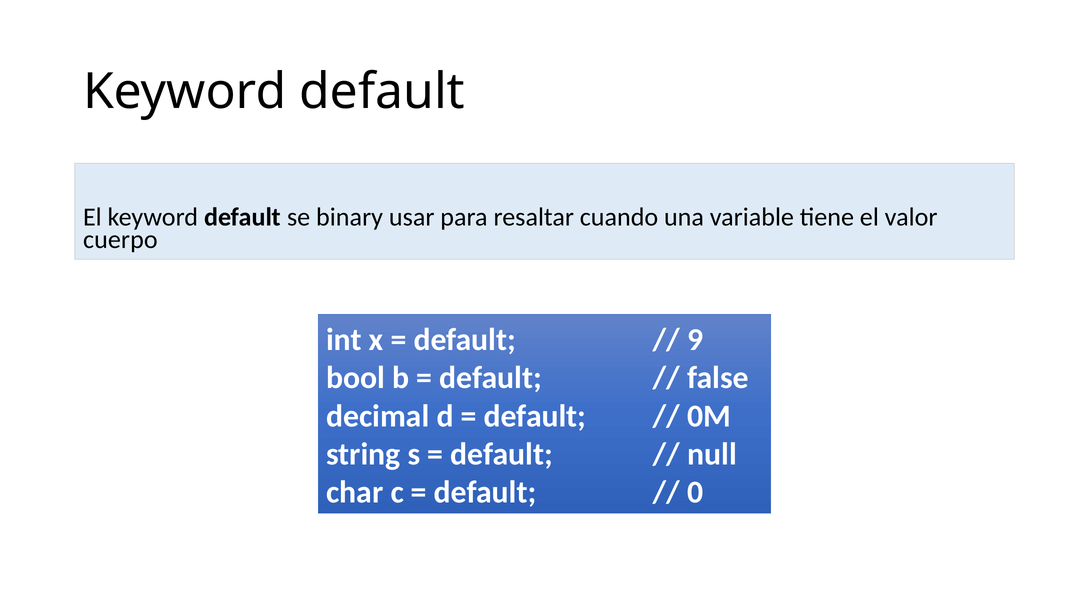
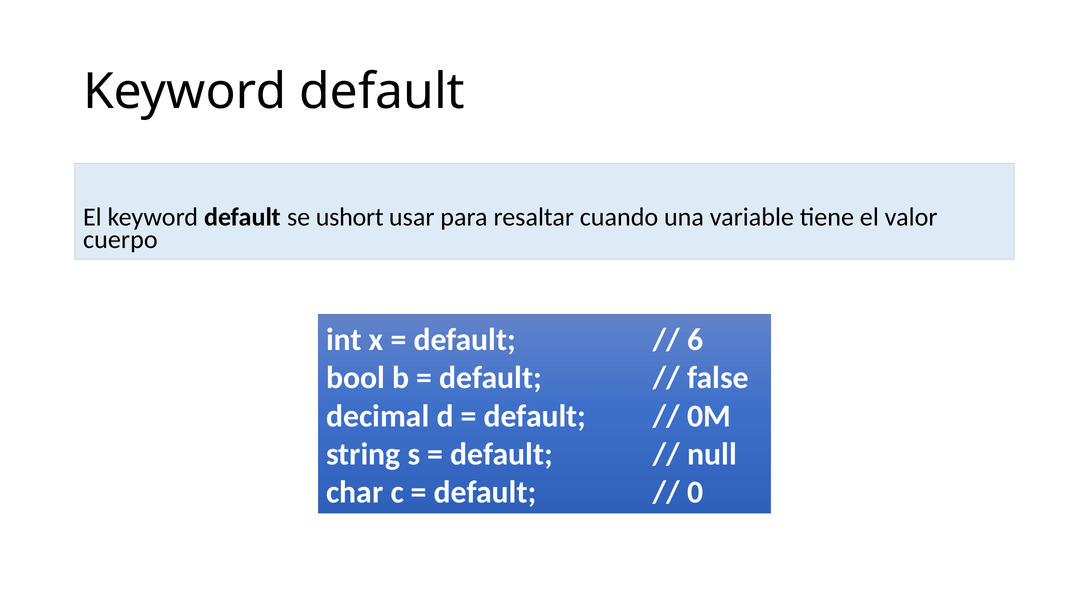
binary: binary -> ushort
9: 9 -> 6
